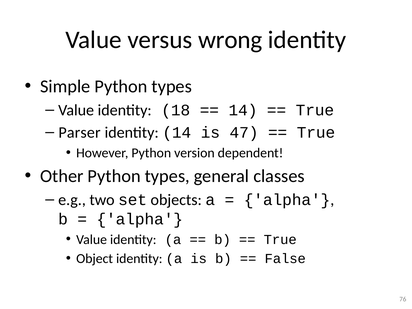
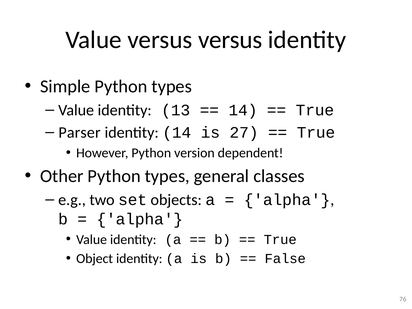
versus wrong: wrong -> versus
18: 18 -> 13
47: 47 -> 27
